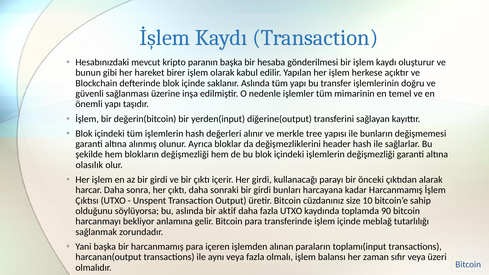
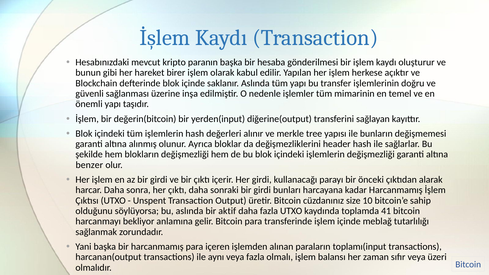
olasılık: olasılık -> benzer
90: 90 -> 41
